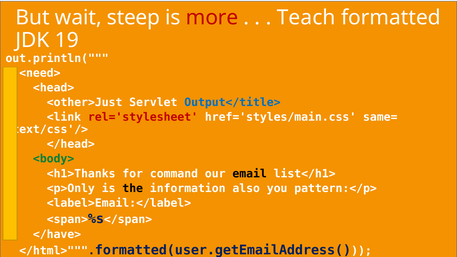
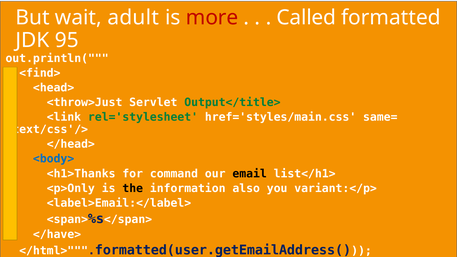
steep: steep -> adult
Teach: Teach -> Called
19: 19 -> 95
<need>: <need> -> <find>
<other>Just: <other>Just -> <throw>Just
Output</title> colour: blue -> green
rel='stylesheet colour: red -> green
<body> colour: green -> blue
pattern:</p>: pattern:</p> -> variant:</p>
